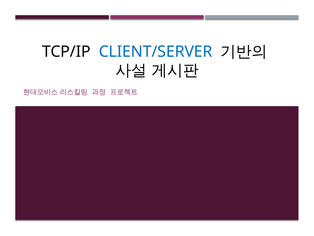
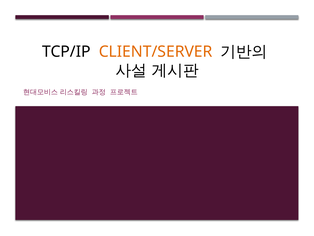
CLIENT/SERVER colour: blue -> orange
